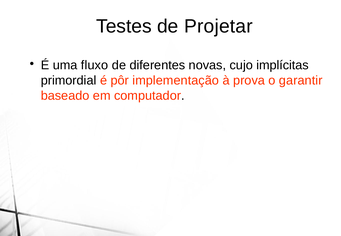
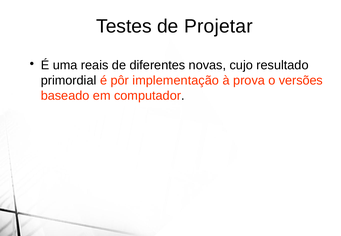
fluxo: fluxo -> reais
implícitas: implícitas -> resultado
garantir: garantir -> versões
